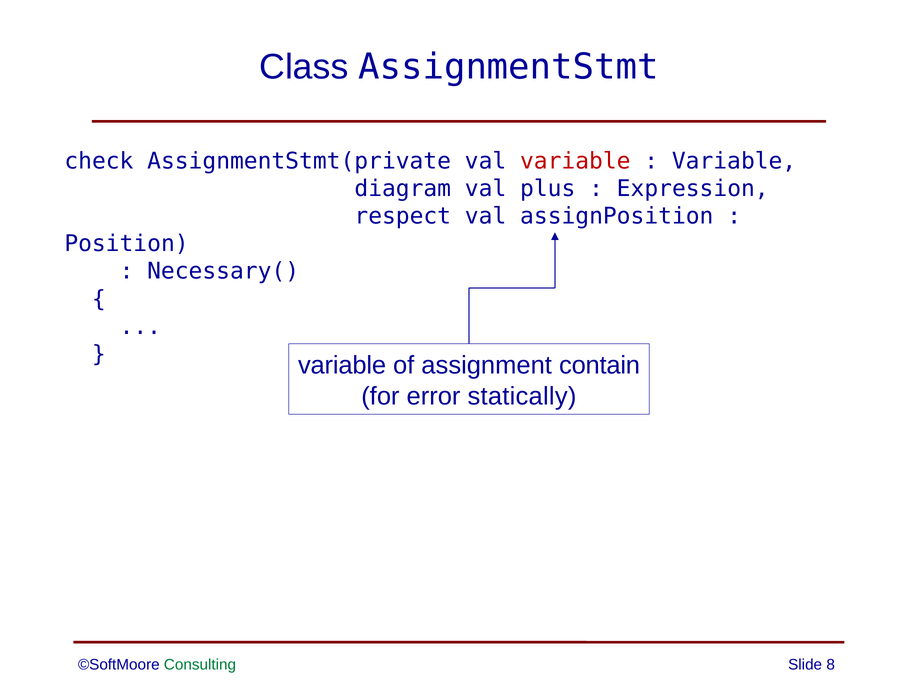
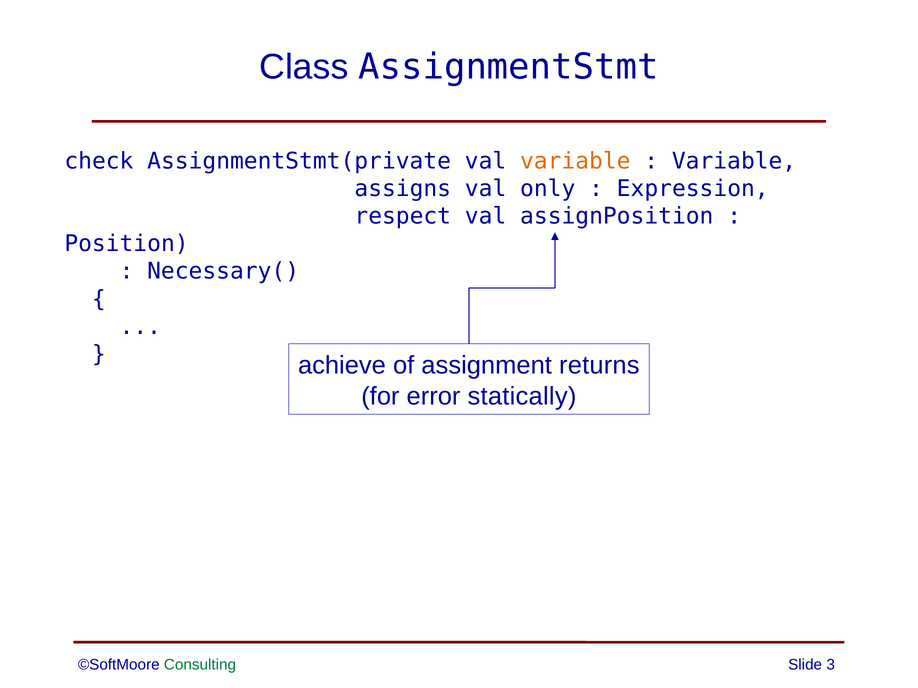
variable at (575, 161) colour: red -> orange
diagram: diagram -> assigns
plus: plus -> only
variable at (342, 366): variable -> achieve
contain: contain -> returns
8: 8 -> 3
